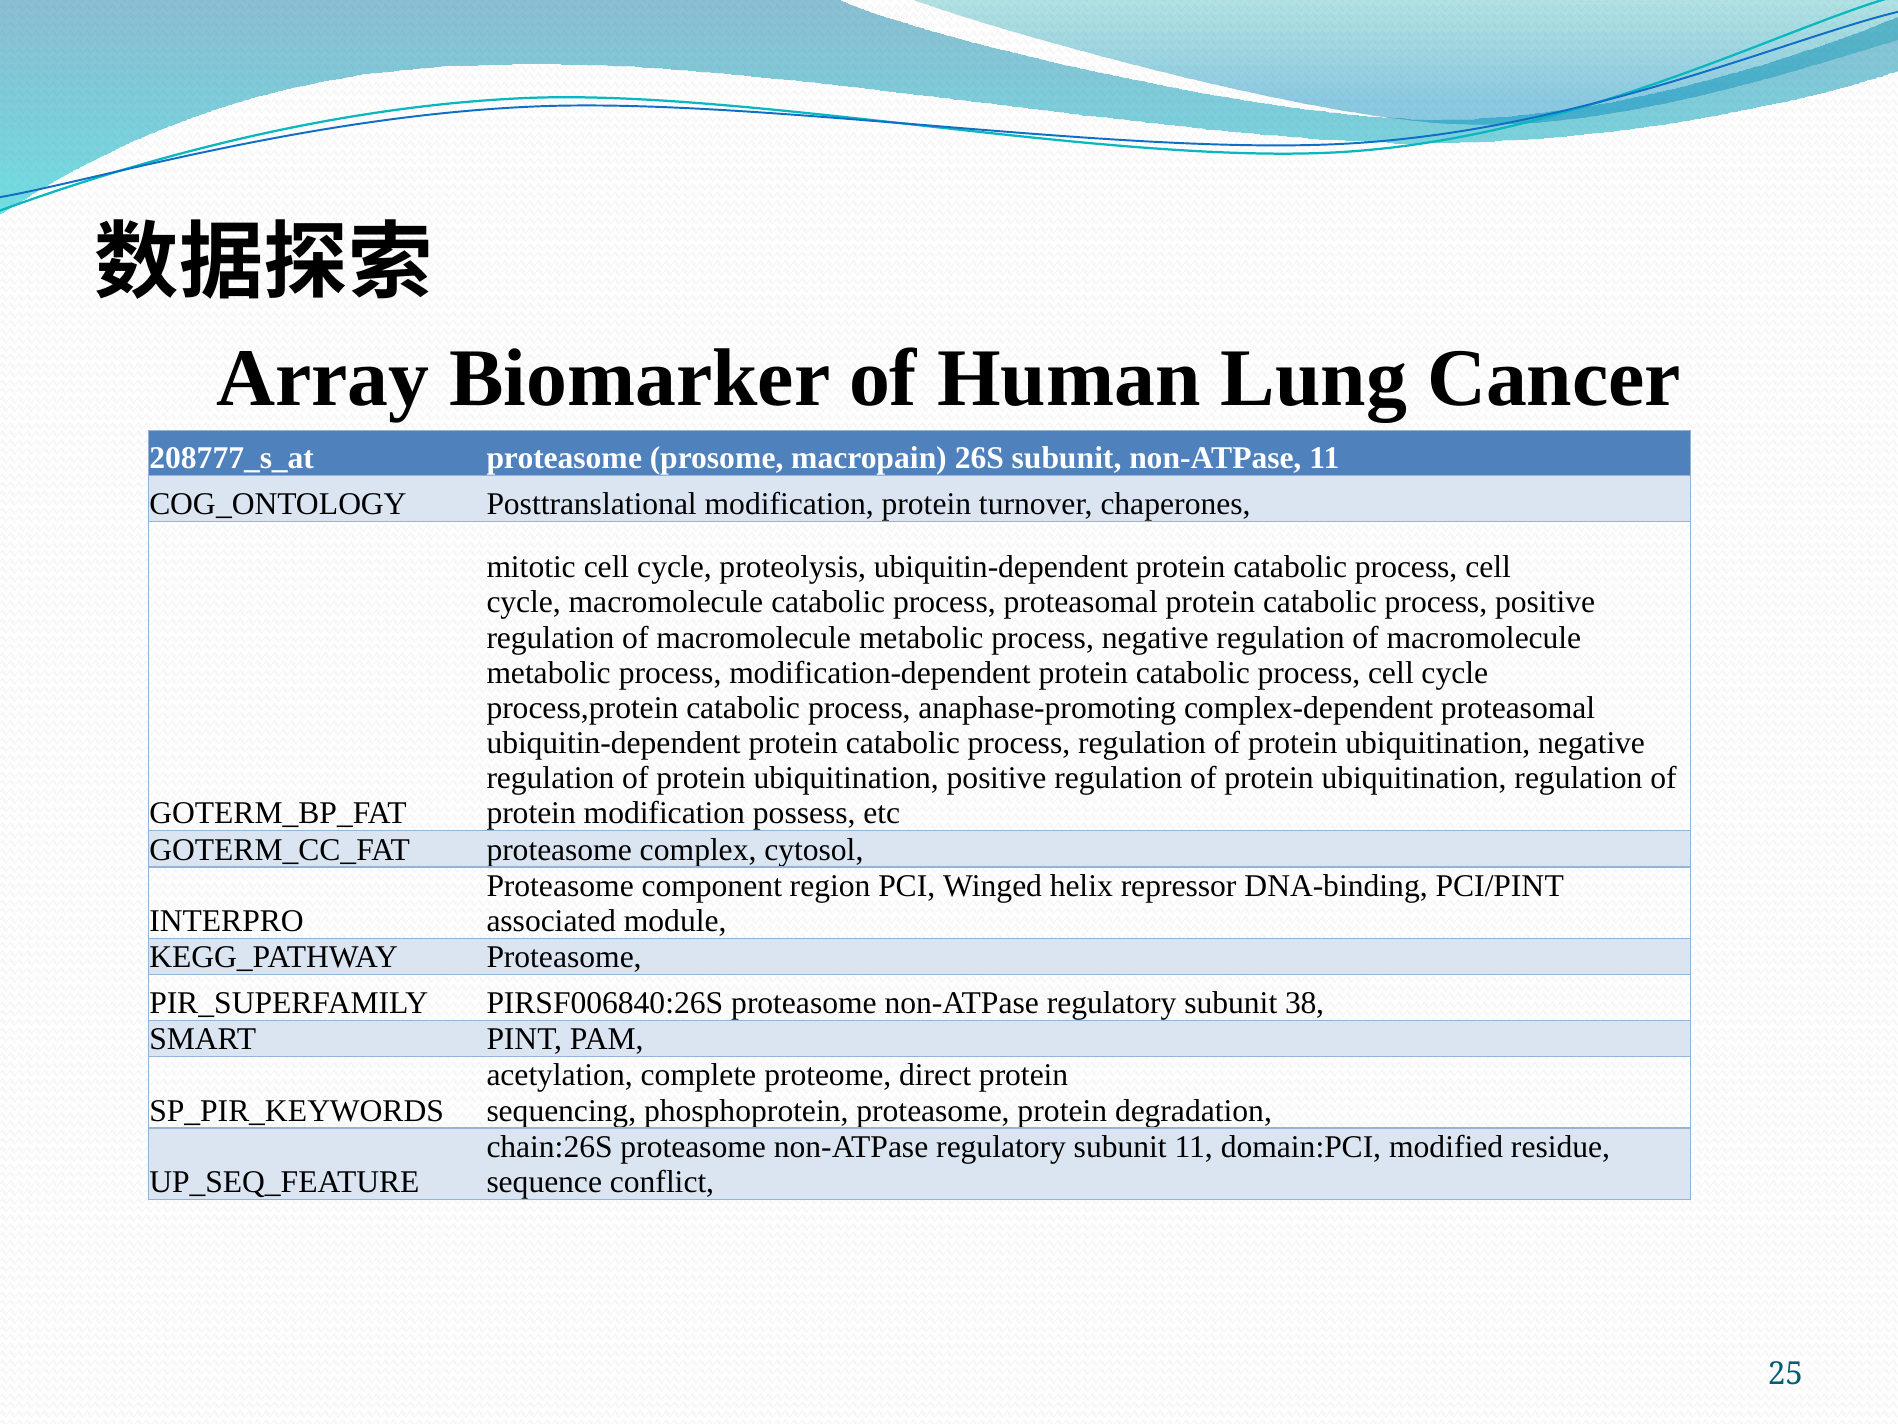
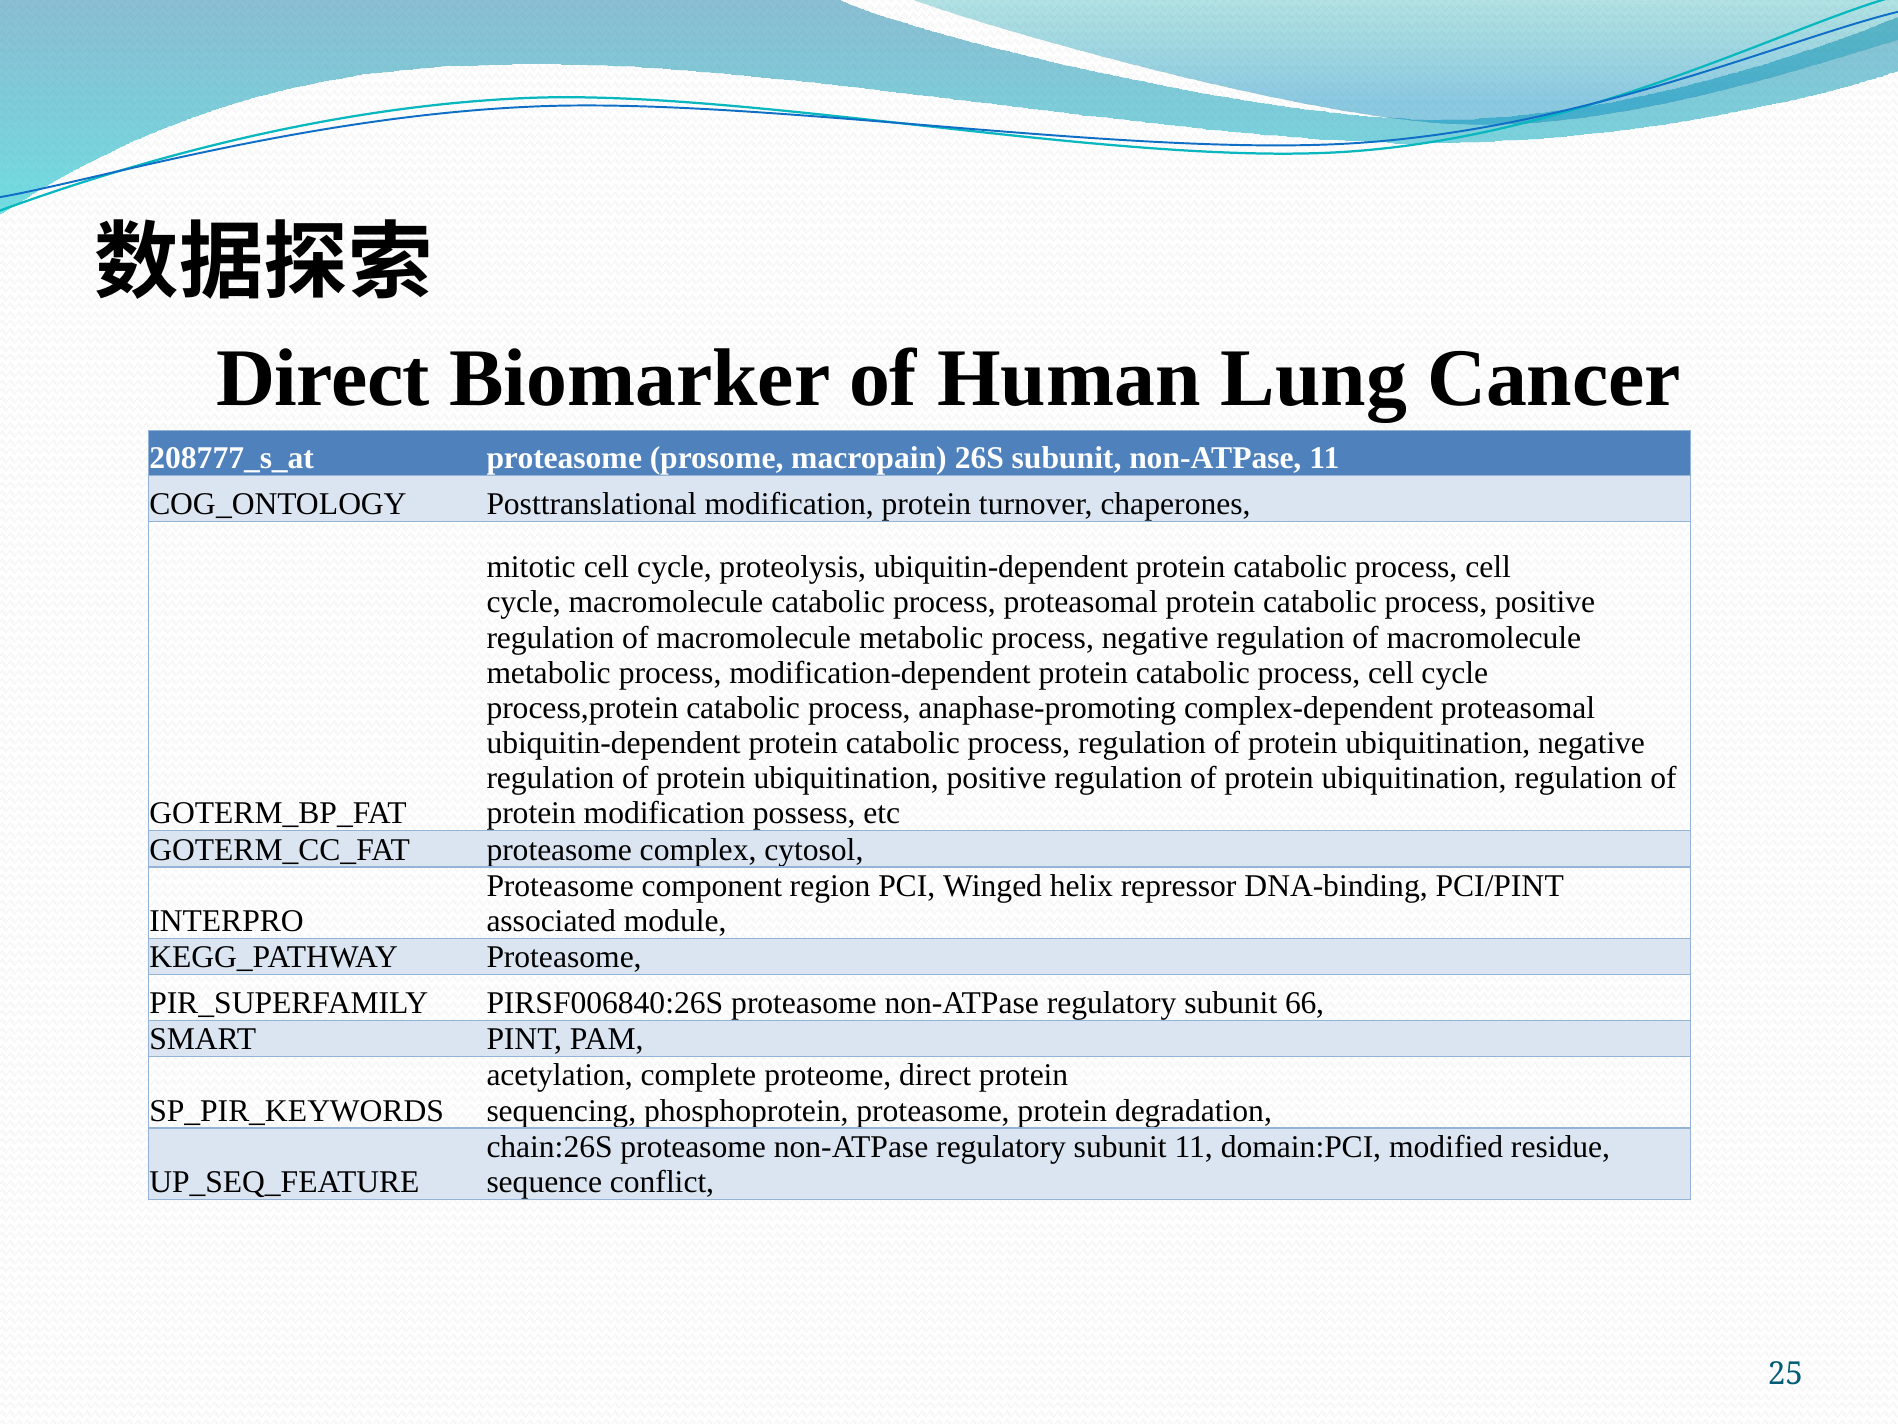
Array at (323, 378): Array -> Direct
38: 38 -> 66
